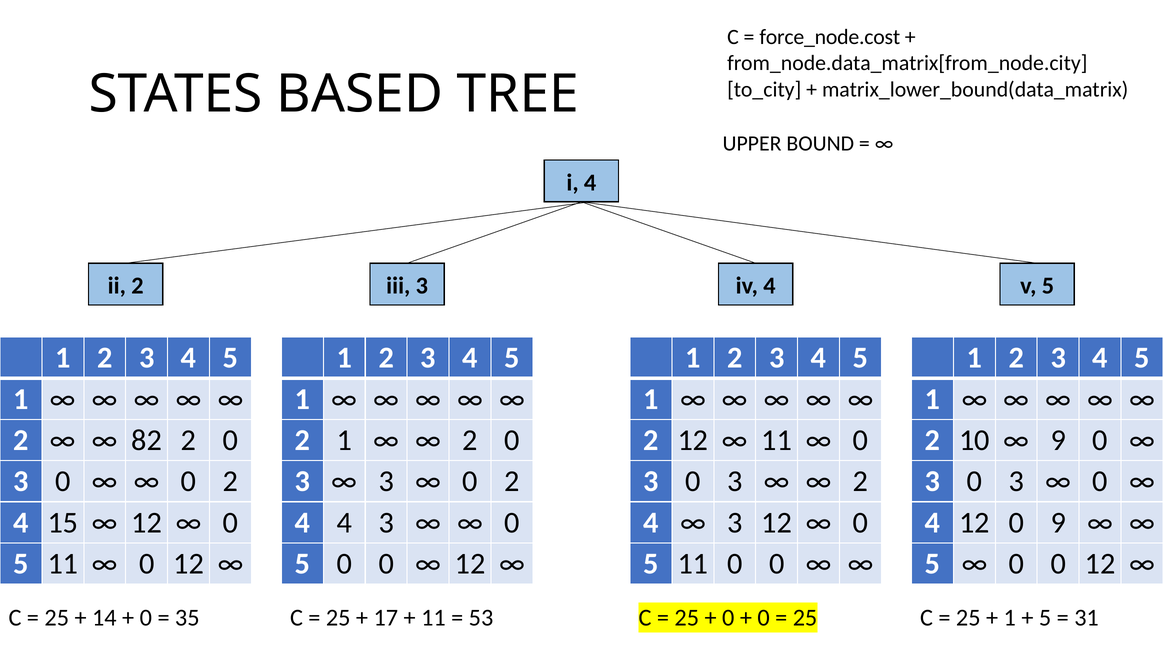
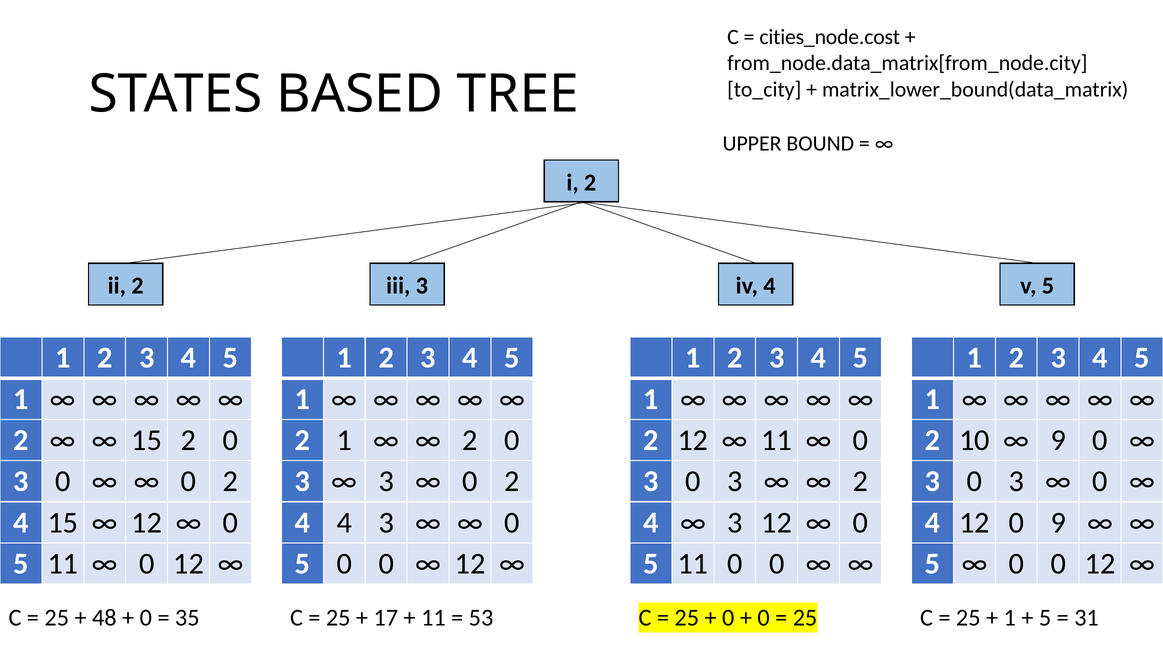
force_node.cost: force_node.cost -> cities_node.cost
i 4: 4 -> 2
82 at (147, 440): 82 -> 15
14: 14 -> 48
